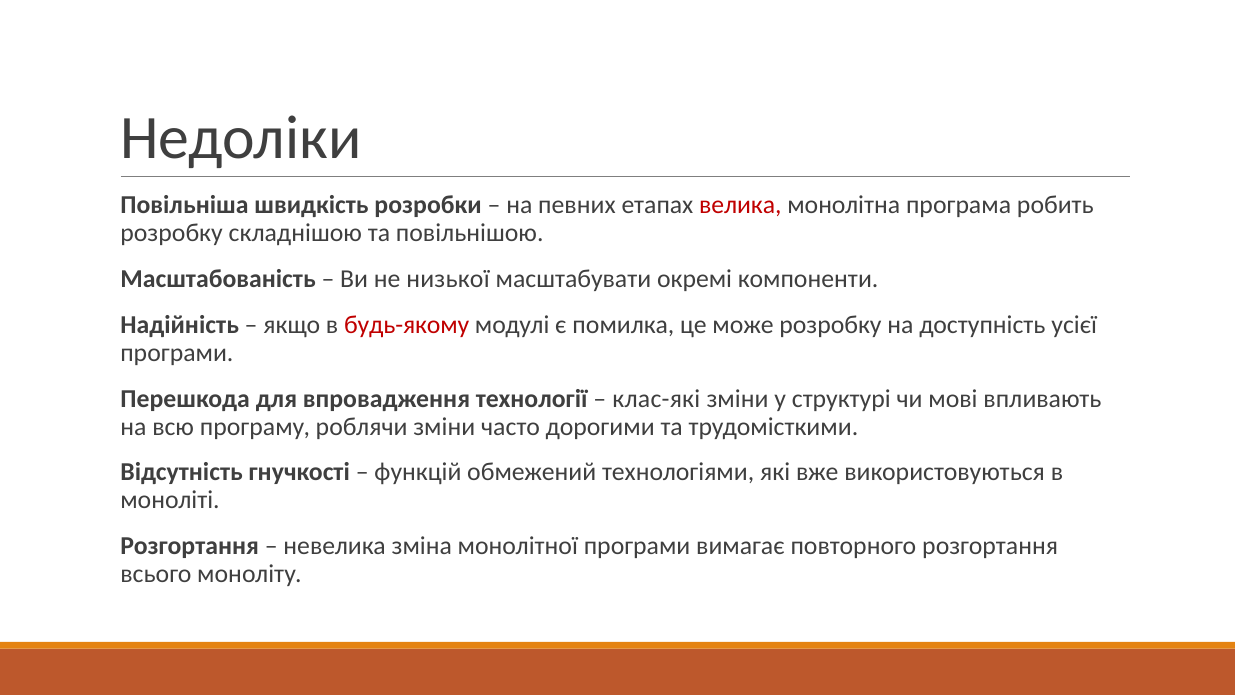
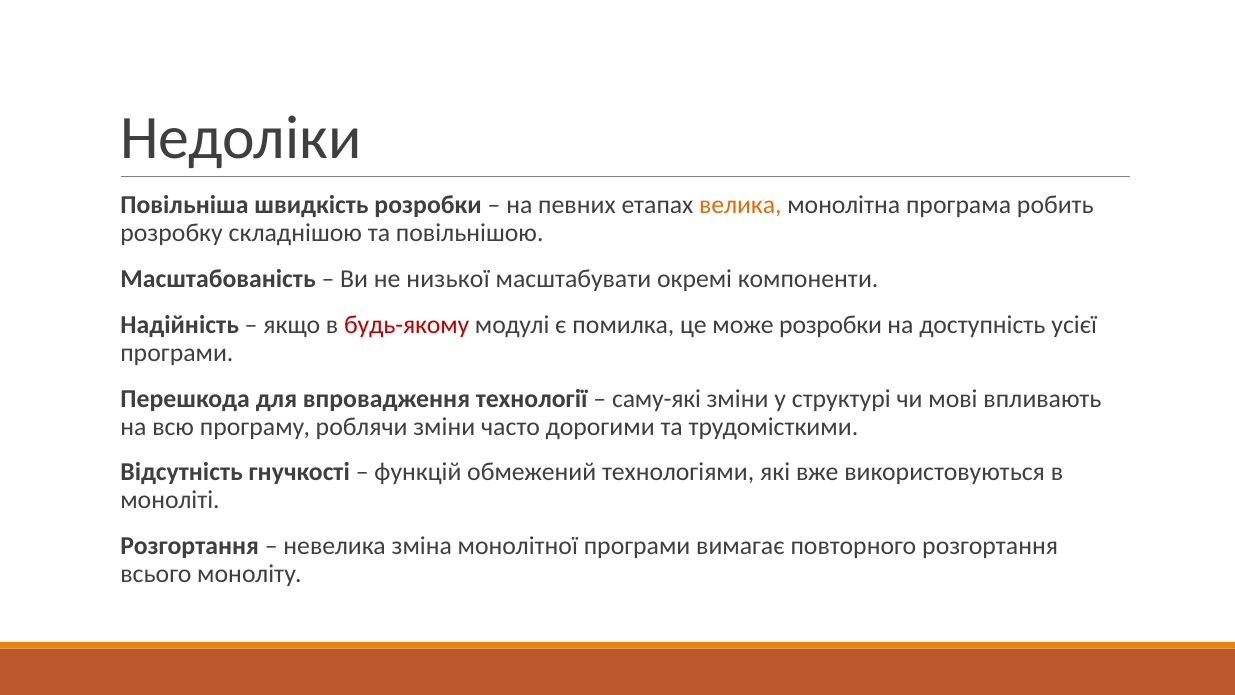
велика colour: red -> orange
може розробку: розробку -> розробки
клас-які: клас-які -> саму-які
